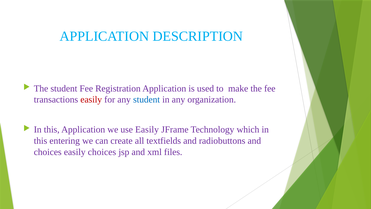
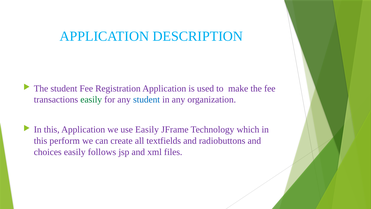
easily at (91, 99) colour: red -> green
entering: entering -> perform
easily choices: choices -> follows
